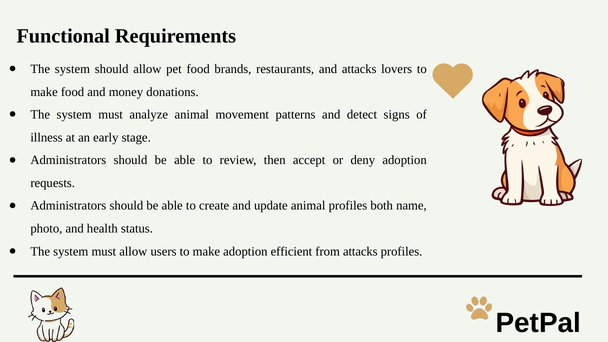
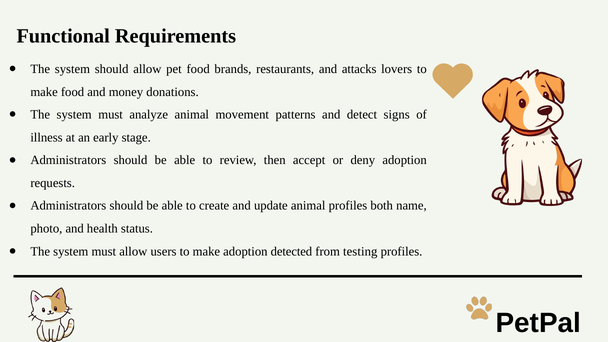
efficient: efficient -> detected
from attacks: attacks -> testing
